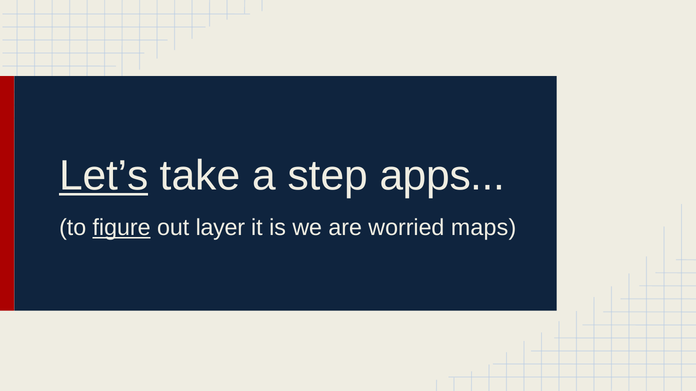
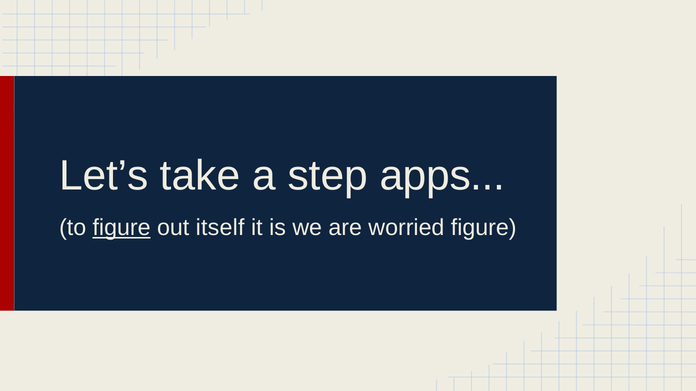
Let’s underline: present -> none
layer: layer -> itself
worried maps: maps -> figure
